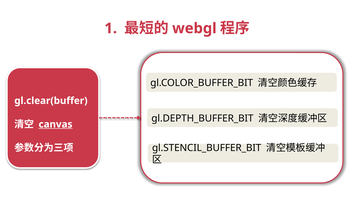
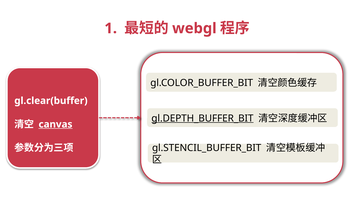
gl.DEPTH_BUFFER_BIT underline: none -> present
